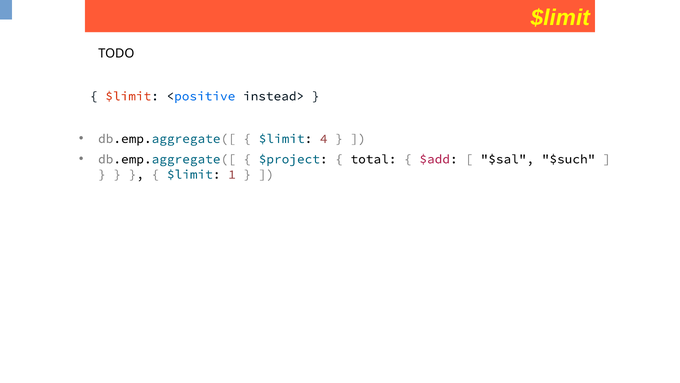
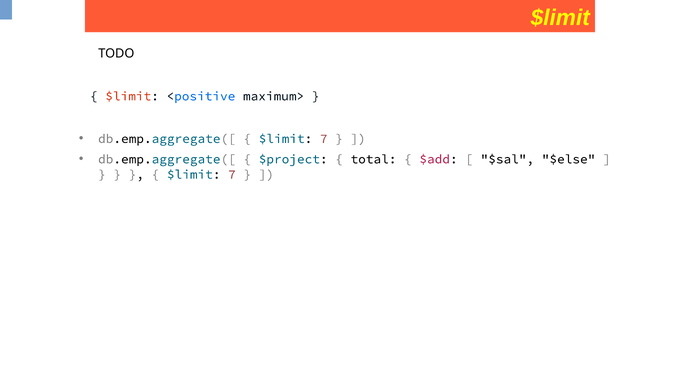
instead>: instead> -> maximum>
4 at (324, 139): 4 -> 7
$such: $such -> $else
1 at (232, 174): 1 -> 7
